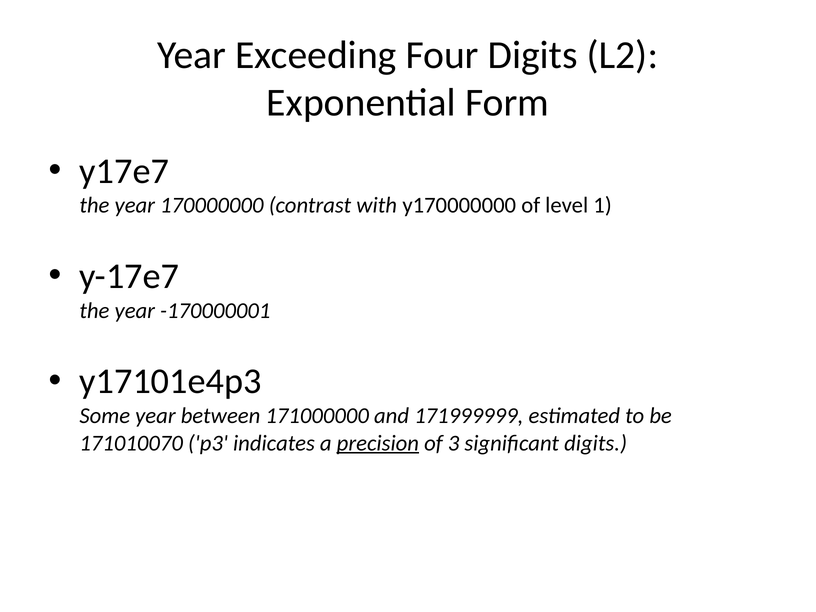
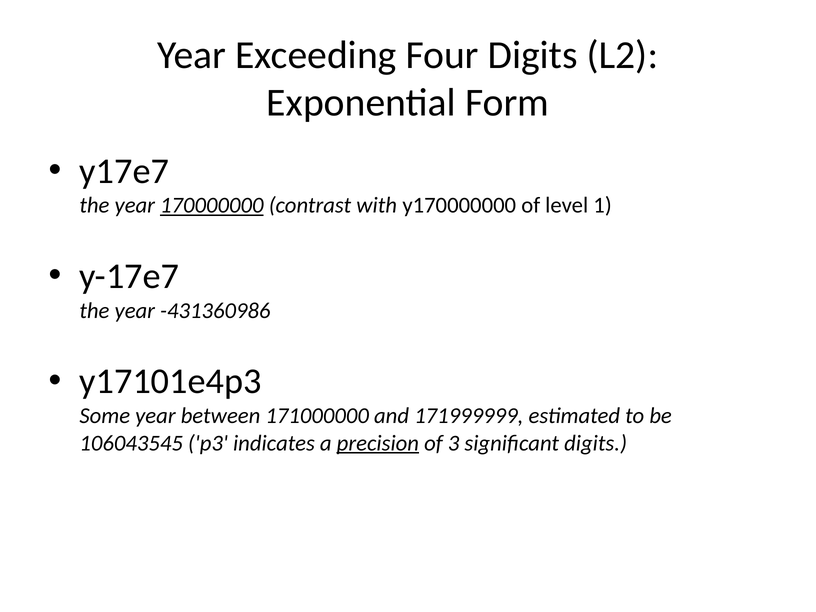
170000000 underline: none -> present
-170000001: -170000001 -> -431360986
171010070: 171010070 -> 106043545
